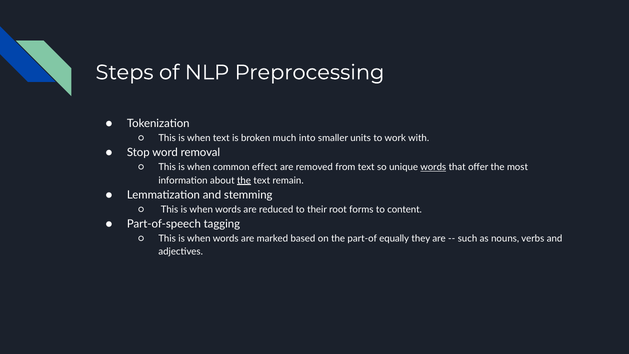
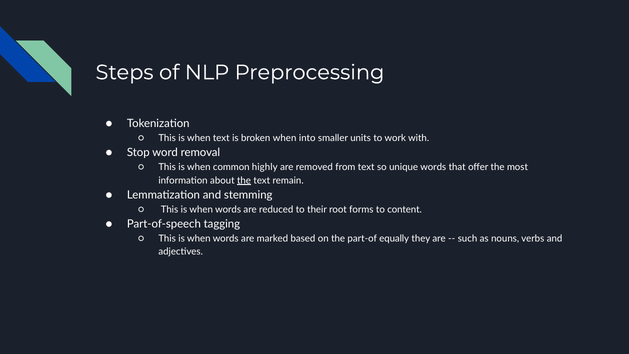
broken much: much -> when
effect: effect -> highly
words at (433, 167) underline: present -> none
